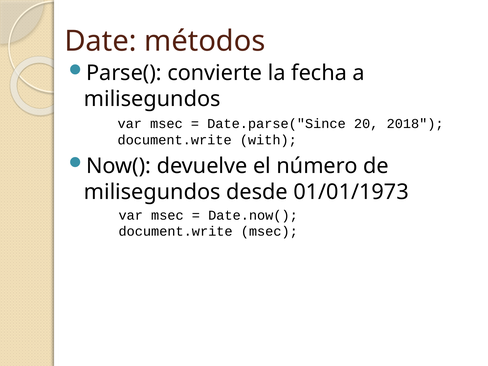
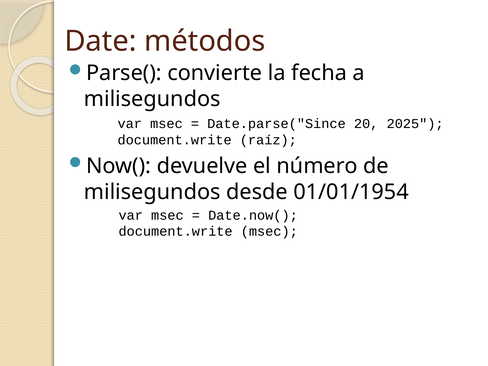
2018: 2018 -> 2025
with: with -> raíz
01/01/1973: 01/01/1973 -> 01/01/1954
